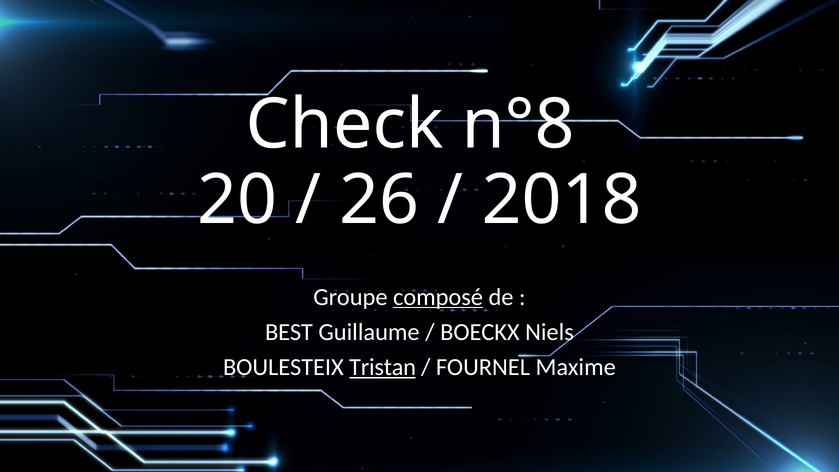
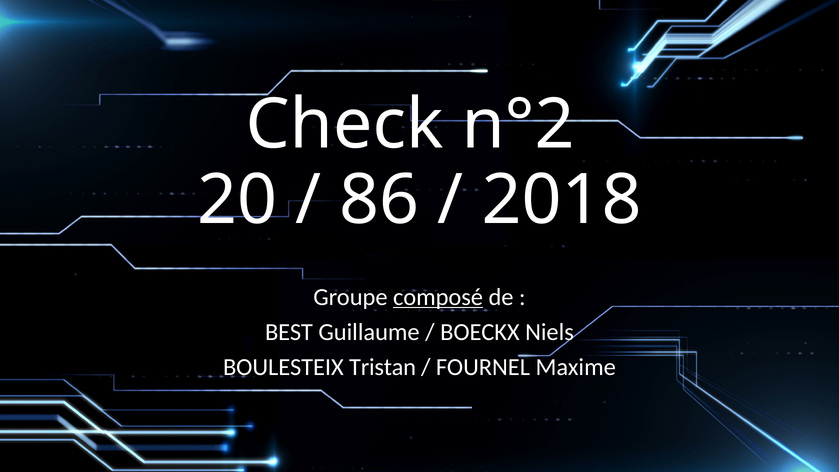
n°8: n°8 -> n°2
26: 26 -> 86
Tristan underline: present -> none
